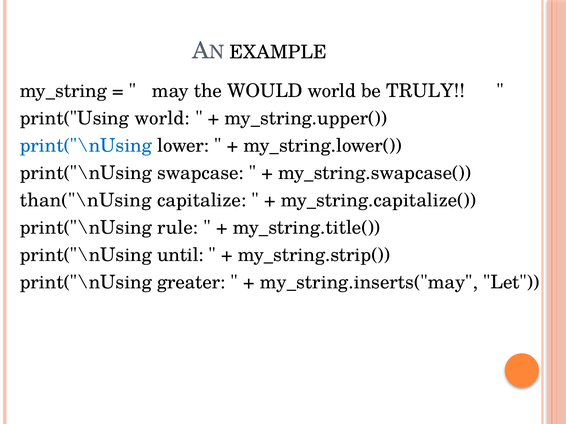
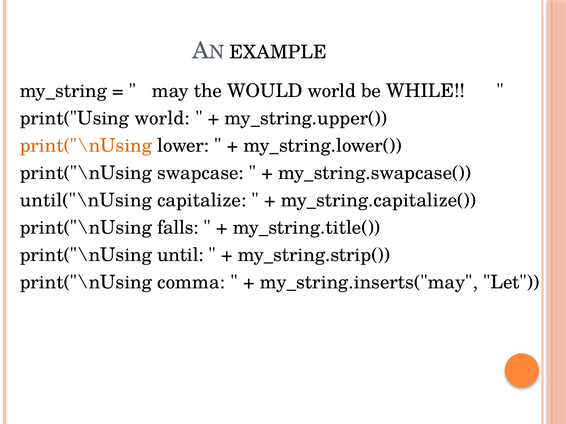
TRULY: TRULY -> WHILE
print("\nUsing at (86, 146) colour: blue -> orange
than("\nUsing: than("\nUsing -> until("\nUsing
rule: rule -> falls
greater: greater -> comma
